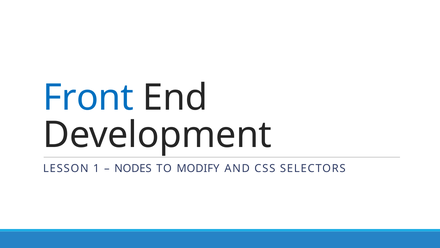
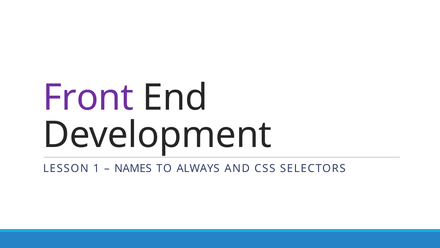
Front colour: blue -> purple
NODES: NODES -> NAMES
MODIFY: MODIFY -> ALWAYS
